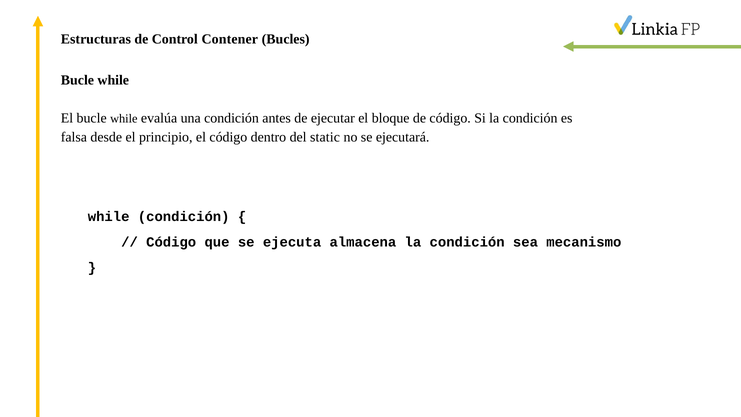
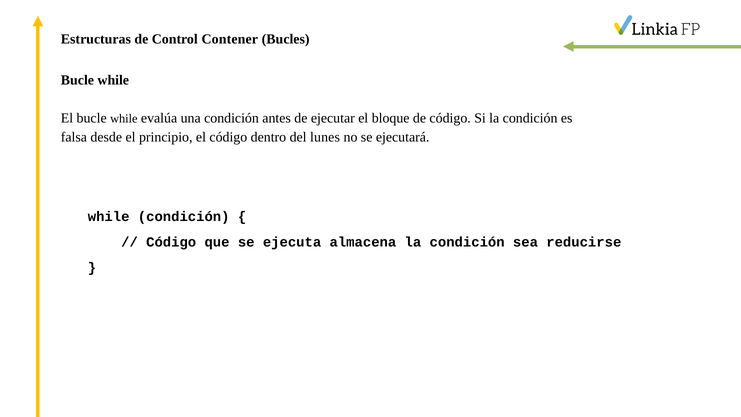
static: static -> lunes
mecanismo: mecanismo -> reducirse
